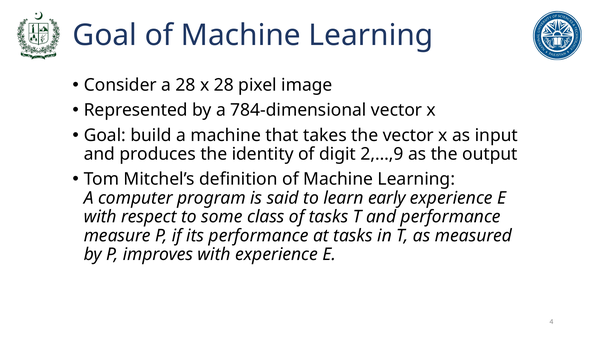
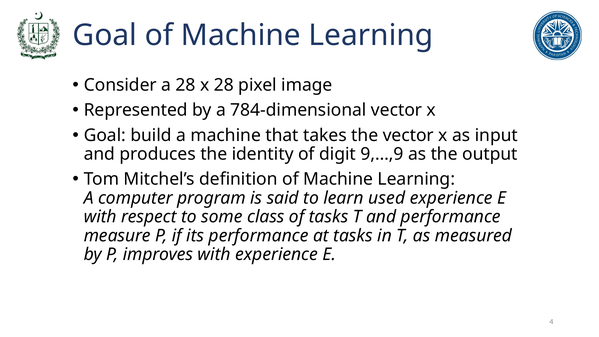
2,…,9: 2,…,9 -> 9,…,9
early: early -> used
